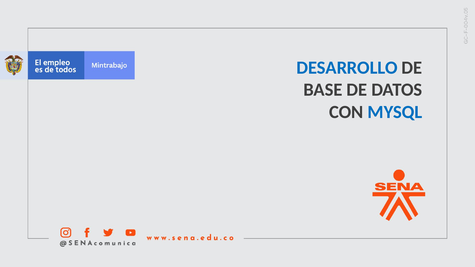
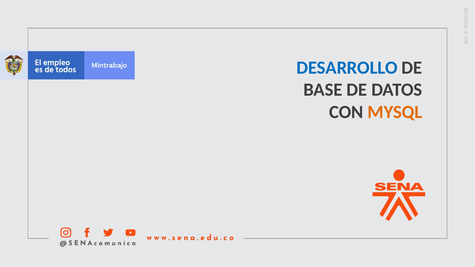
MYSQL colour: blue -> orange
